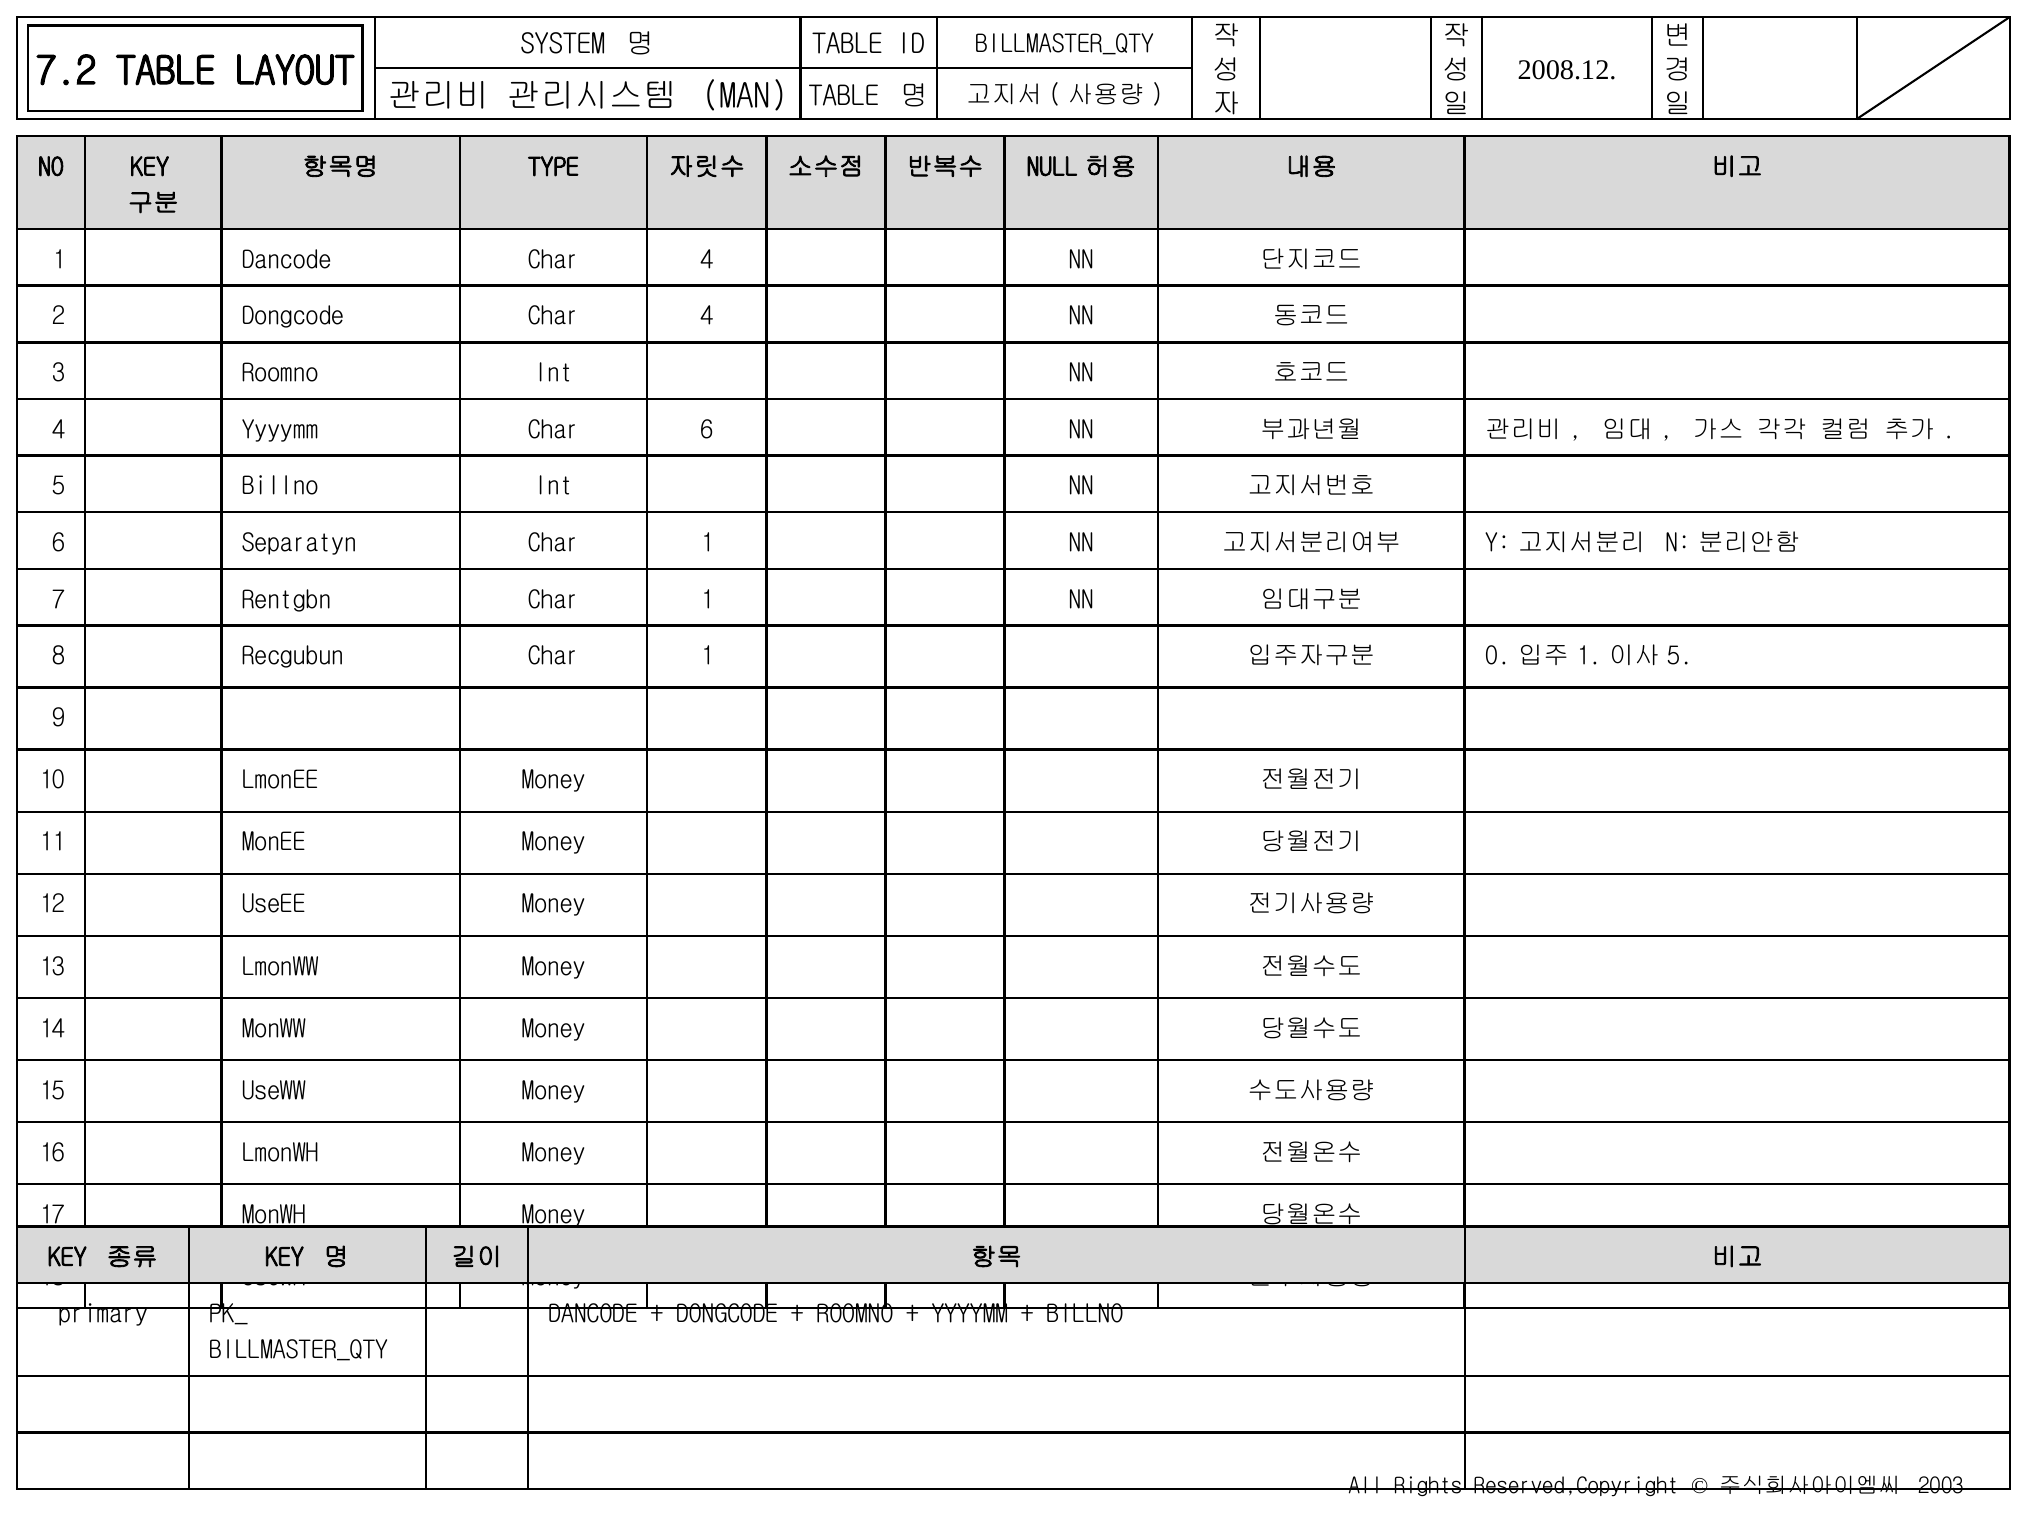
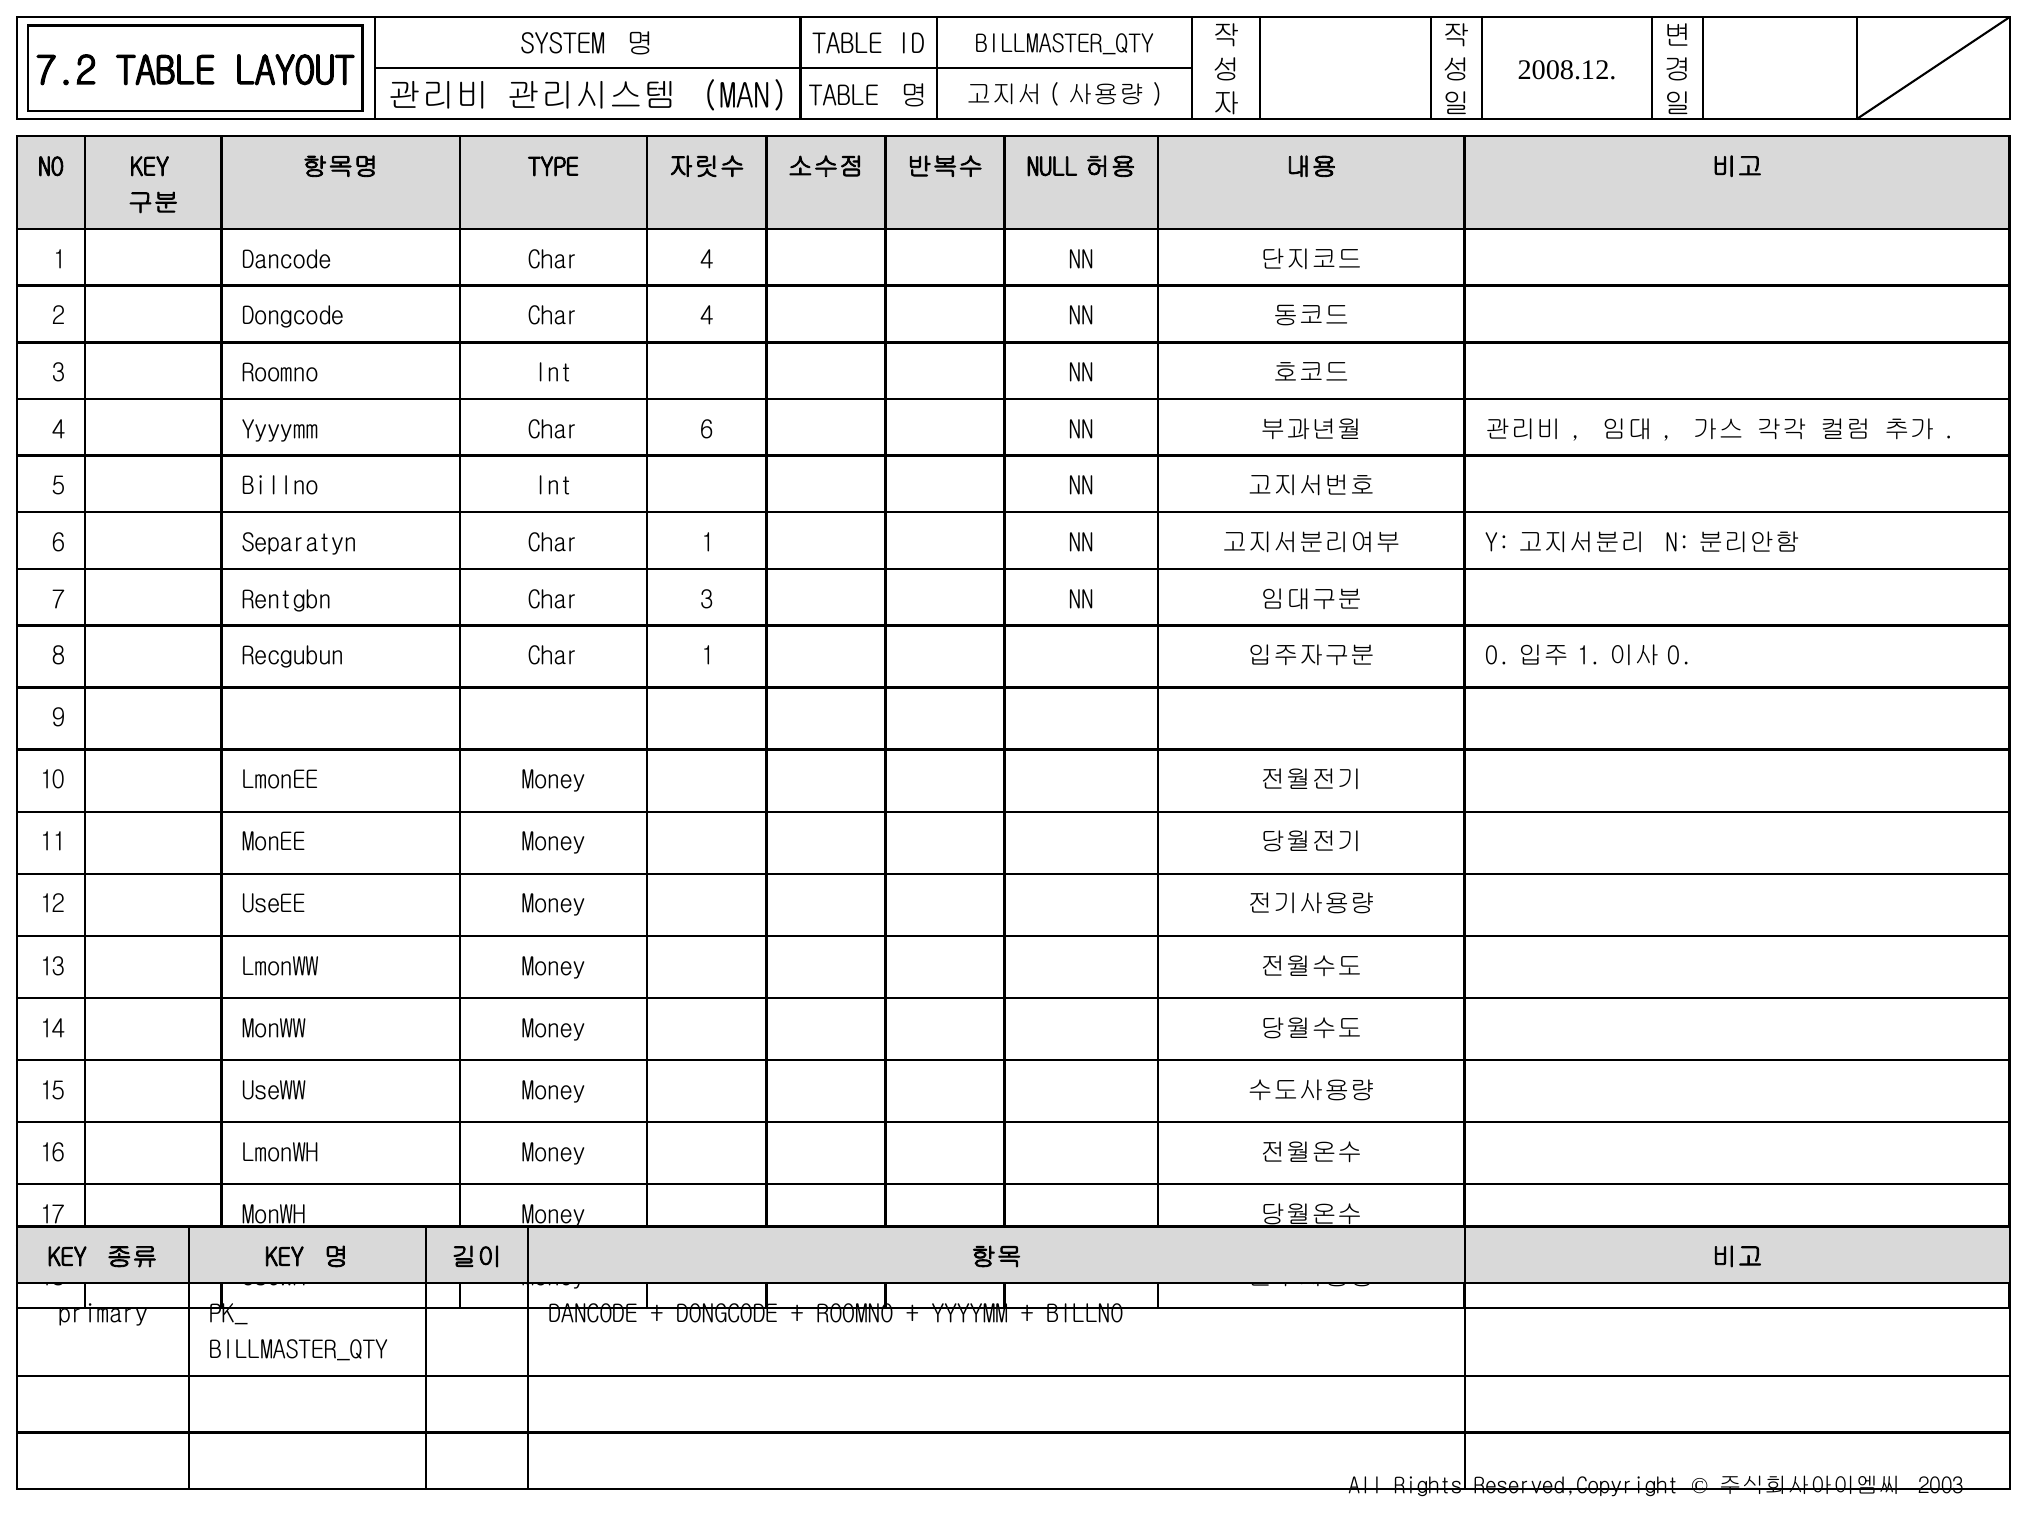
Rentgbn Char 1: 1 -> 3
5 at (1680, 656): 5 -> 0
